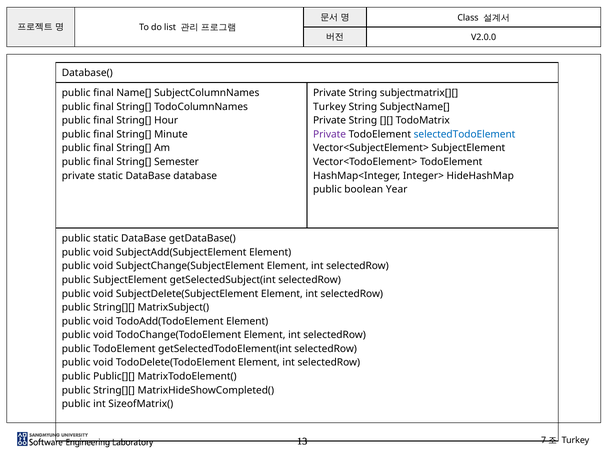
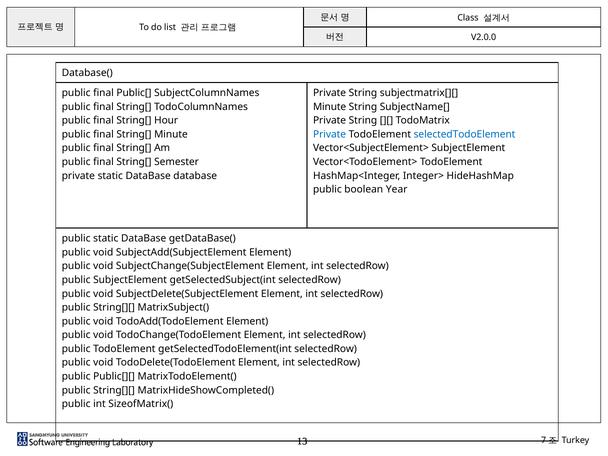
Name[: Name[ -> Public[
Turkey at (329, 107): Turkey -> Minute
Private at (330, 134) colour: purple -> blue
